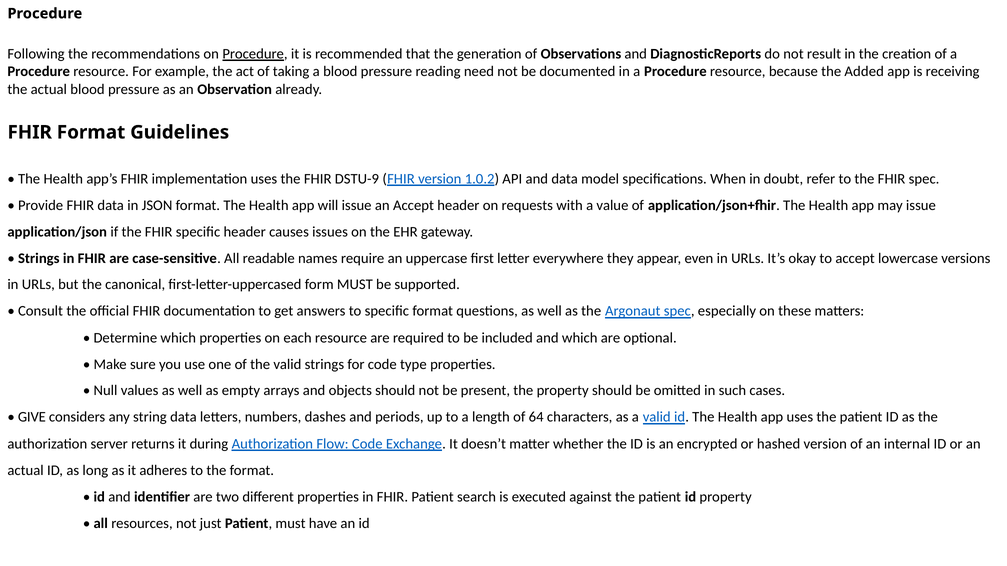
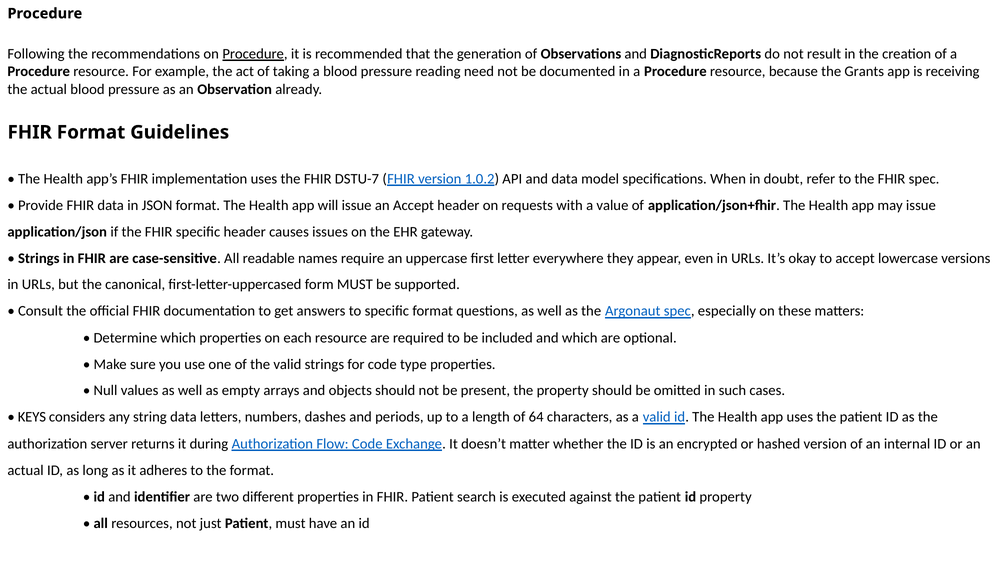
Added: Added -> Grants
DSTU-9: DSTU-9 -> DSTU-7
GIVE: GIVE -> KEYS
